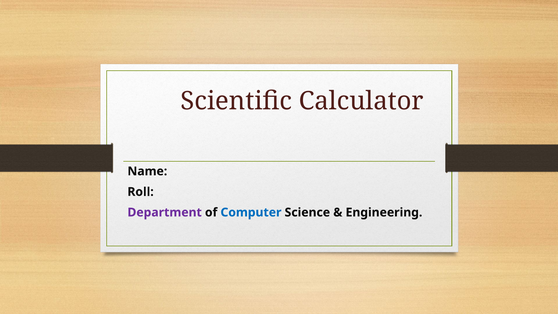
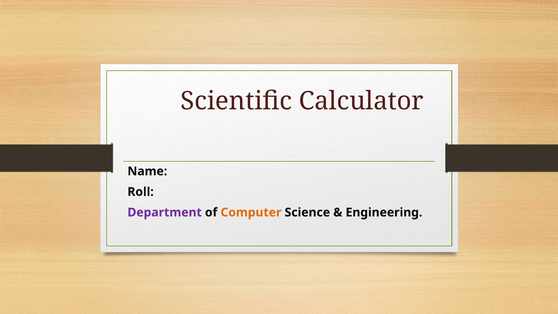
Computer colour: blue -> orange
